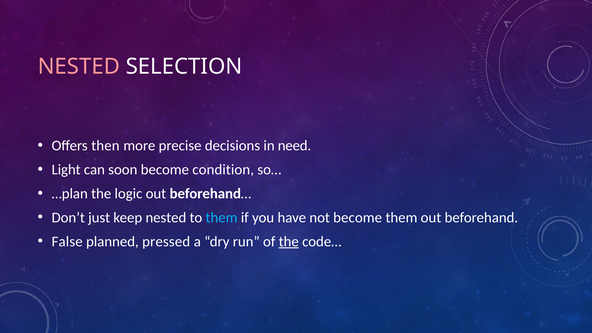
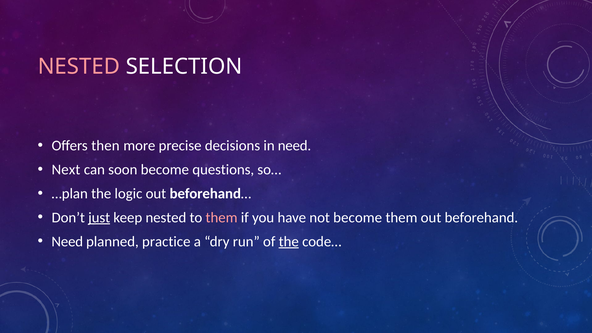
Light: Light -> Next
condition: condition -> questions
just underline: none -> present
them at (222, 218) colour: light blue -> pink
False at (67, 241): False -> Need
pressed: pressed -> practice
